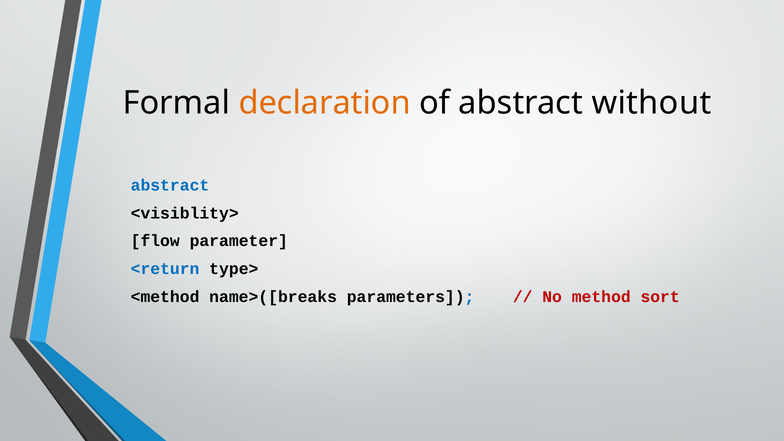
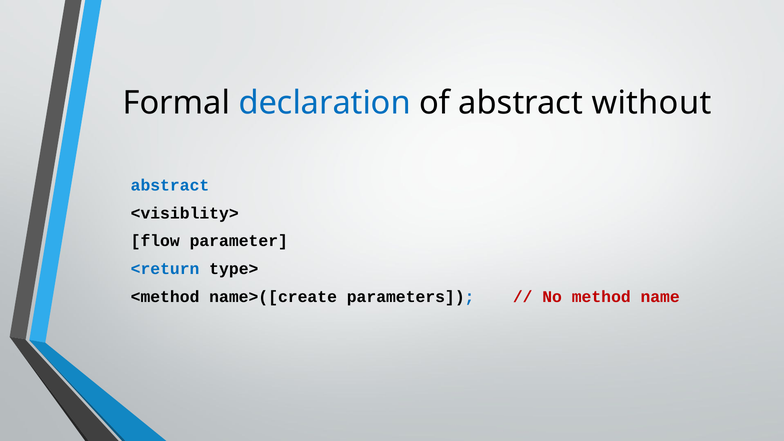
declaration colour: orange -> blue
name>([breaks: name>([breaks -> name>([create
sort: sort -> name
